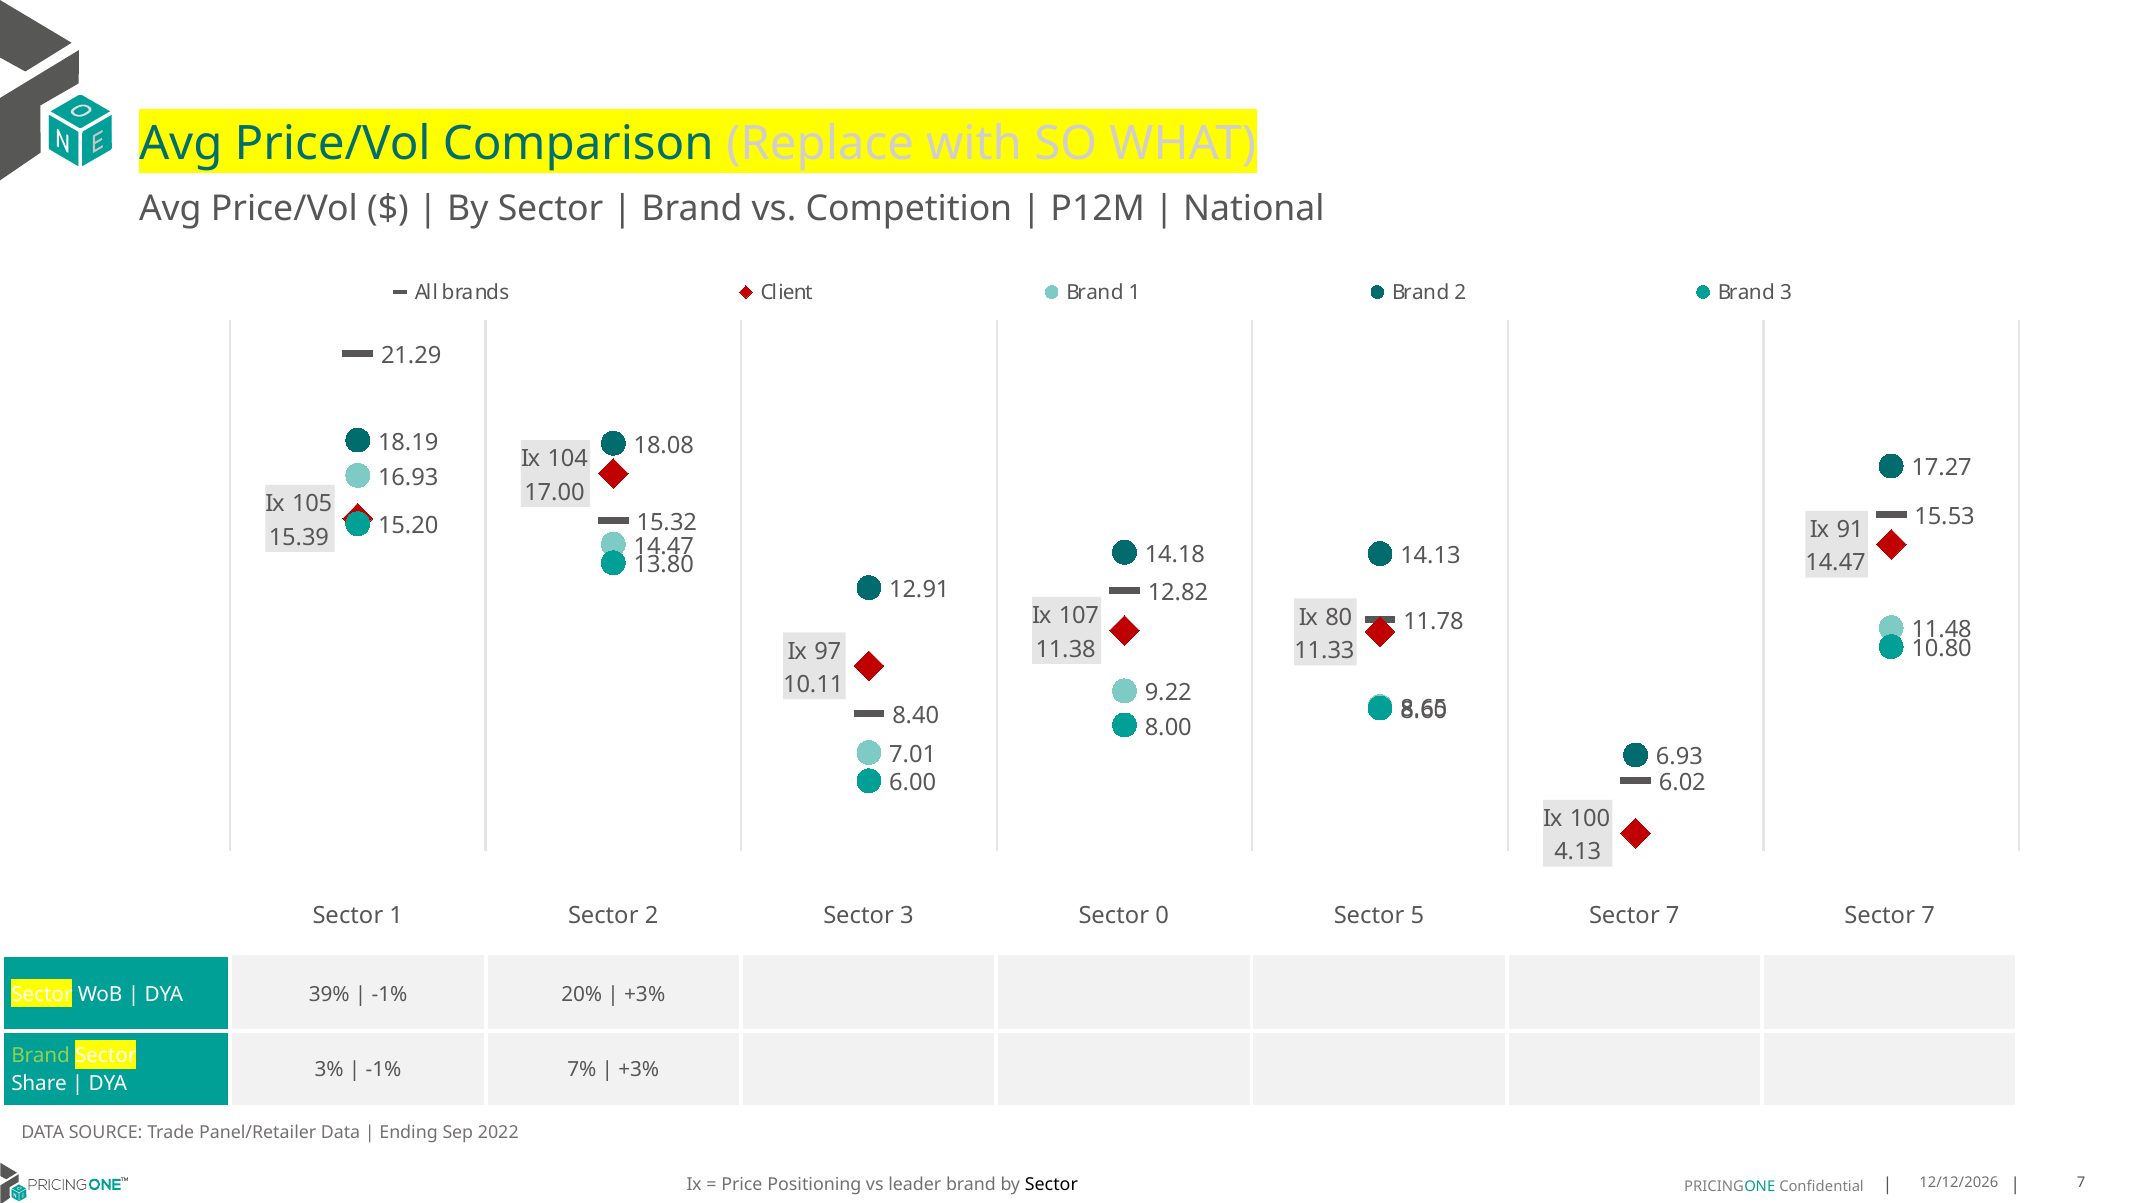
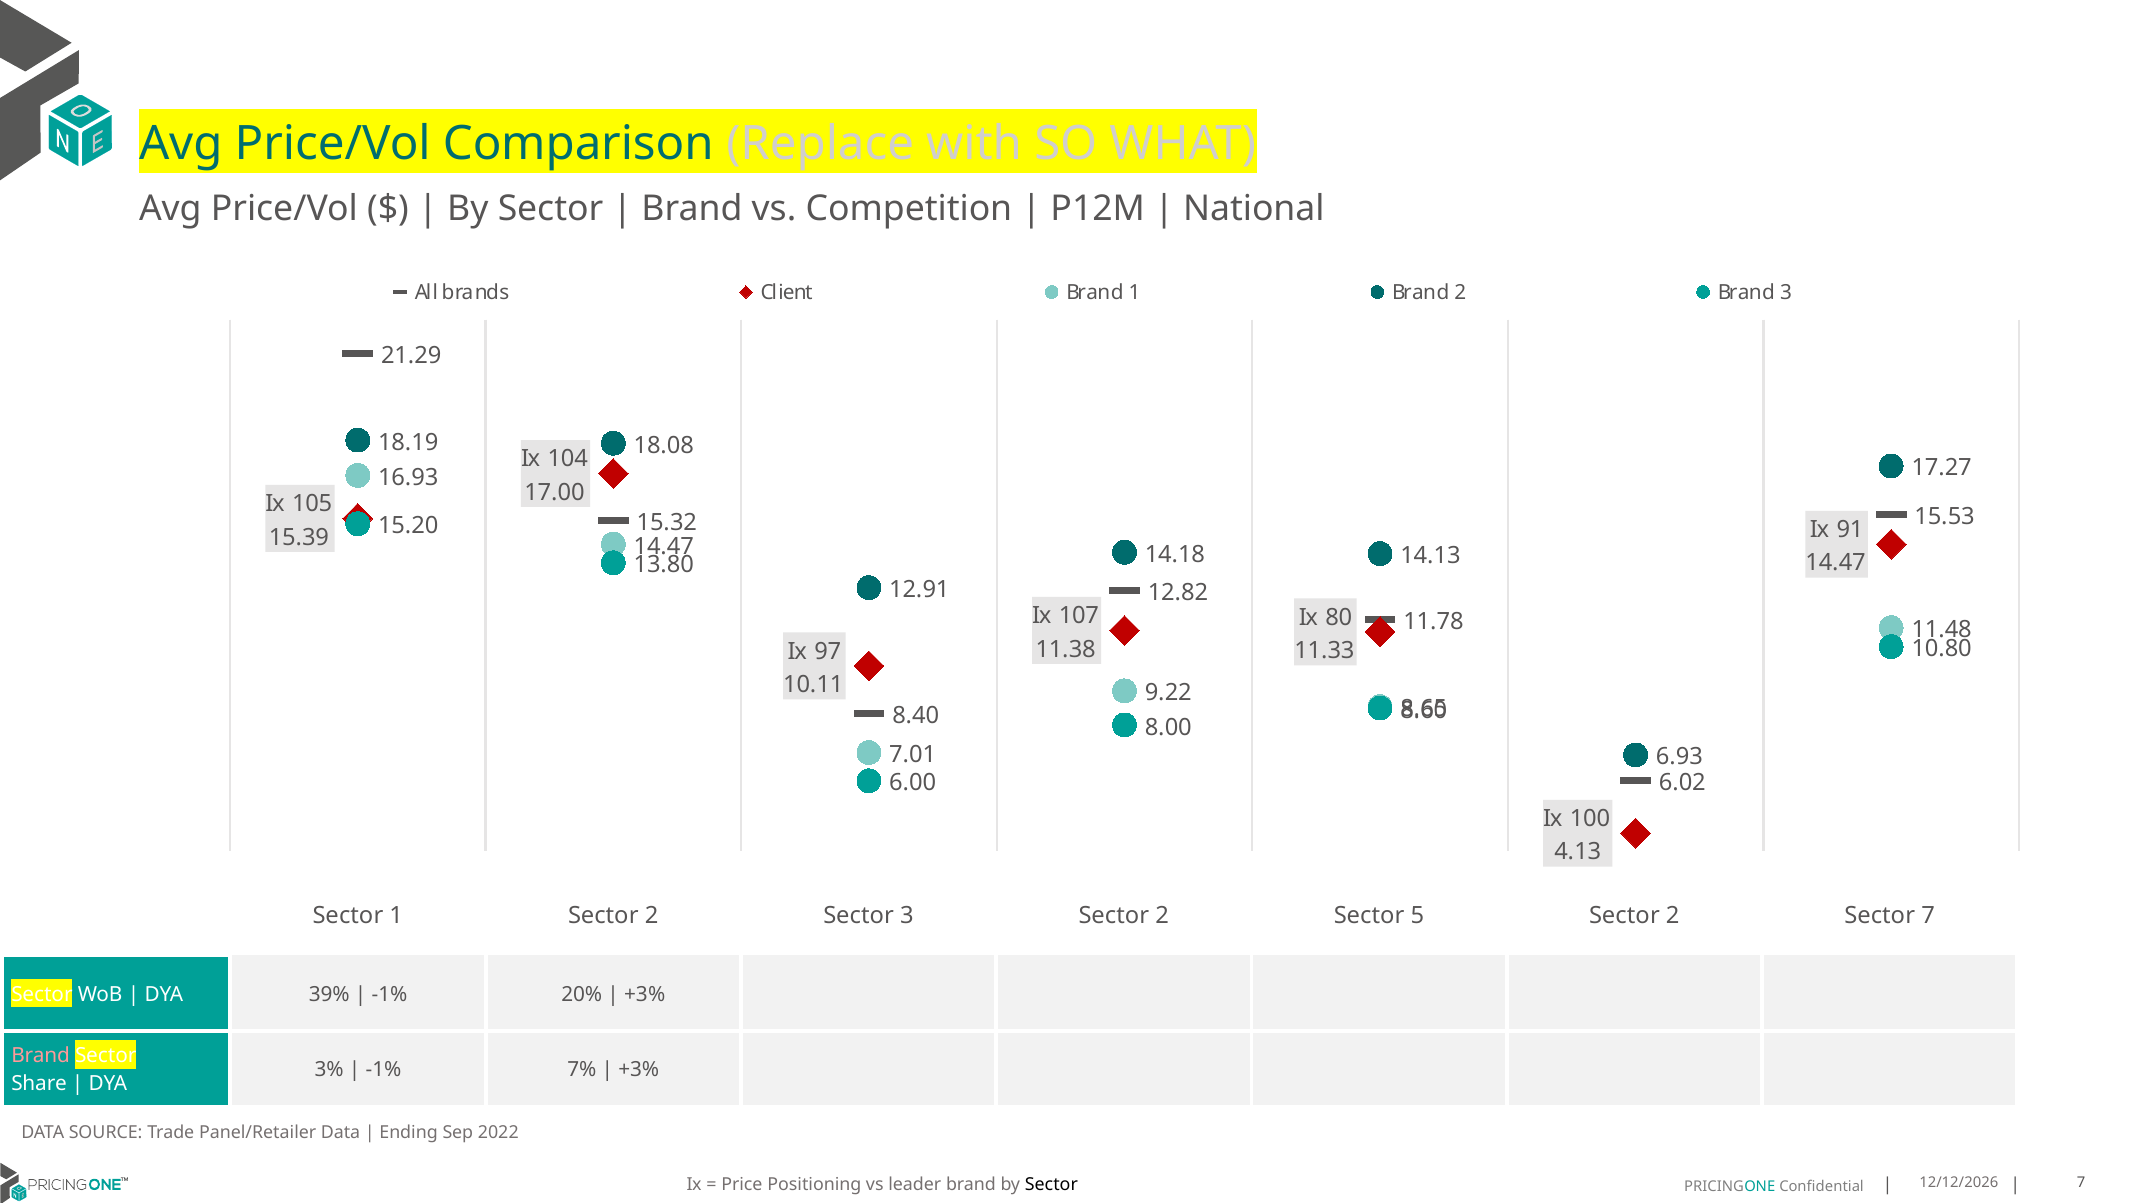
3 Sector 0: 0 -> 2
5 Sector 7: 7 -> 2
Brand at (41, 1056) colour: light green -> pink
